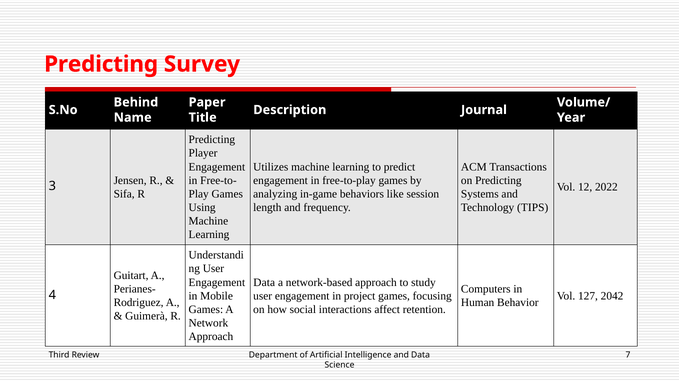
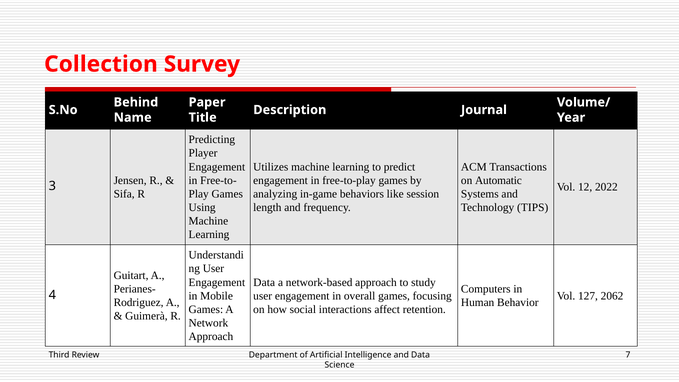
Predicting at (101, 64): Predicting -> Collection
on Predicting: Predicting -> Automatic
project: project -> overall
2042: 2042 -> 2062
